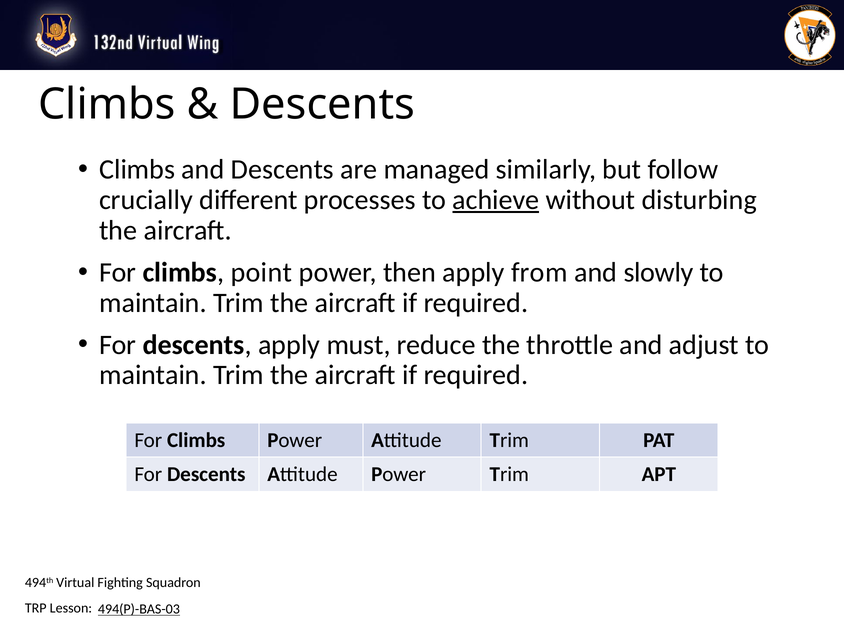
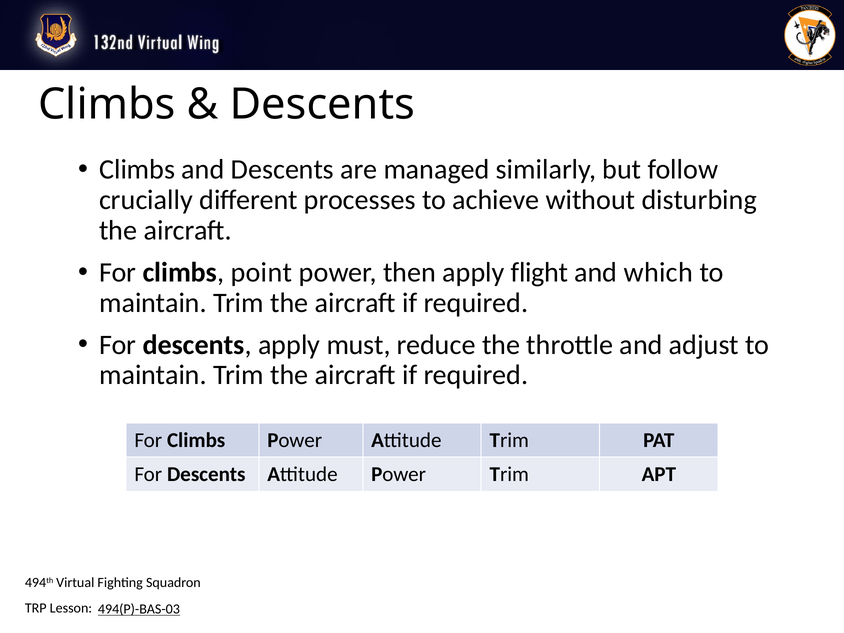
achieve underline: present -> none
from: from -> flight
slowly: slowly -> which
